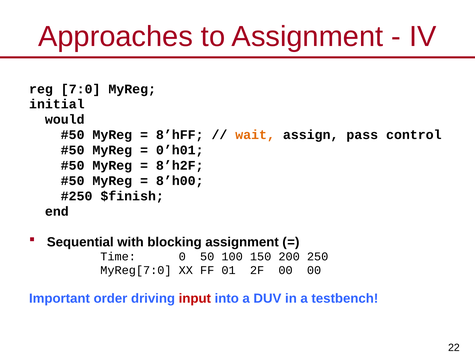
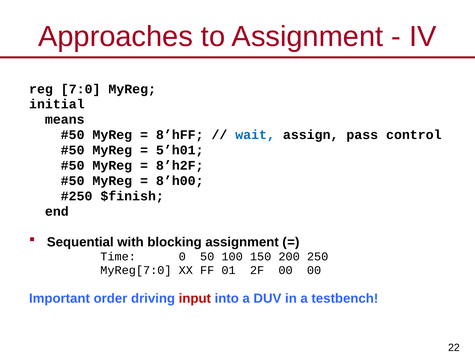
would: would -> means
wait colour: orange -> blue
0’h01: 0’h01 -> 5’h01
